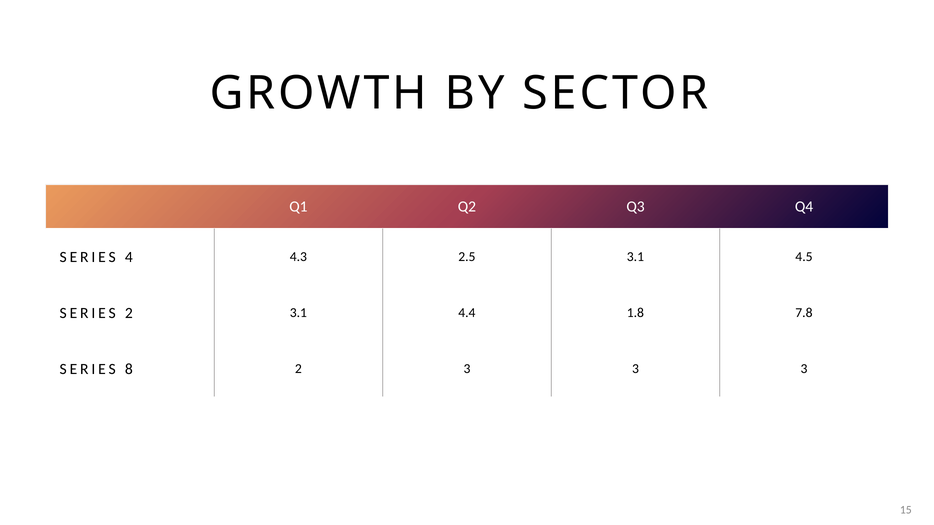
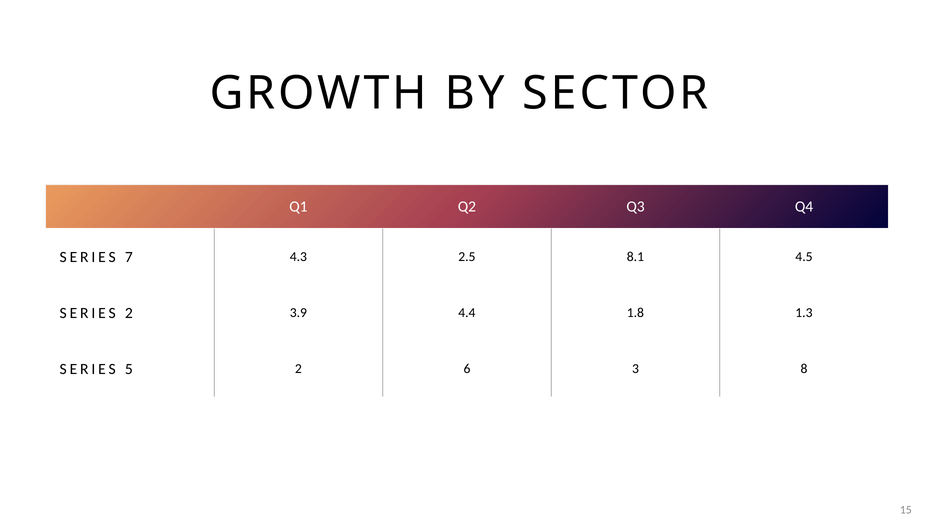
4: 4 -> 7
2.5 3.1: 3.1 -> 8.1
2 3.1: 3.1 -> 3.9
7.8: 7.8 -> 1.3
8: 8 -> 5
2 3: 3 -> 6
3 at (804, 369): 3 -> 8
